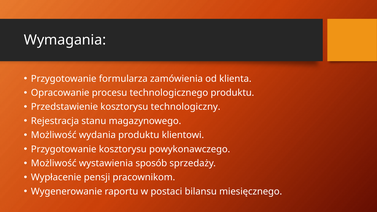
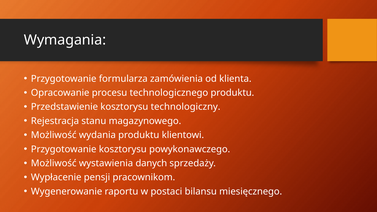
sposób: sposób -> danych
